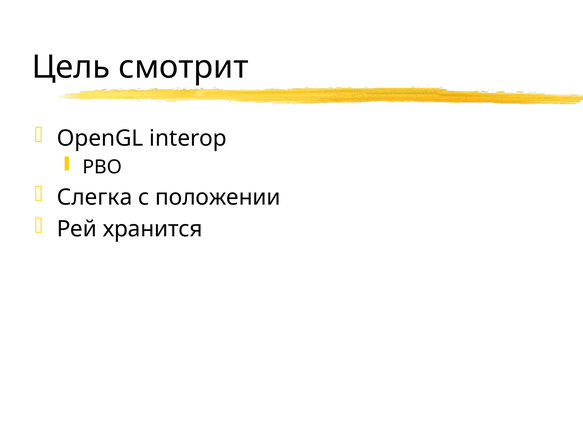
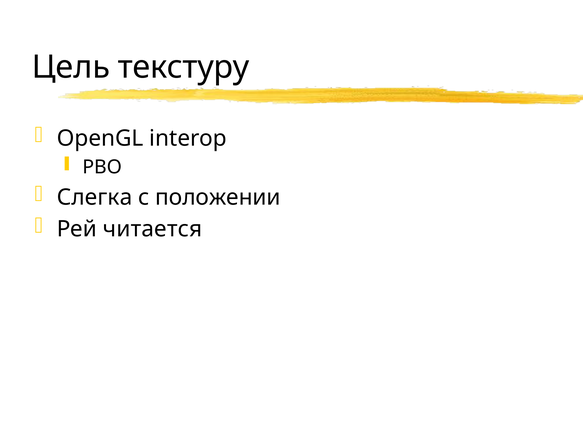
смотрит: смотрит -> текстуру
хранится: хранится -> читается
